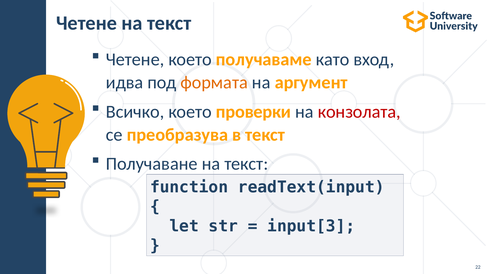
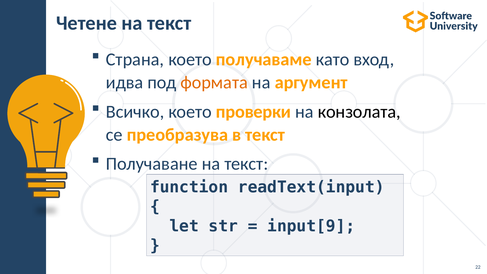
Четене at (135, 60): Четене -> Страна
конзолата colour: red -> black
input[3: input[3 -> input[9
